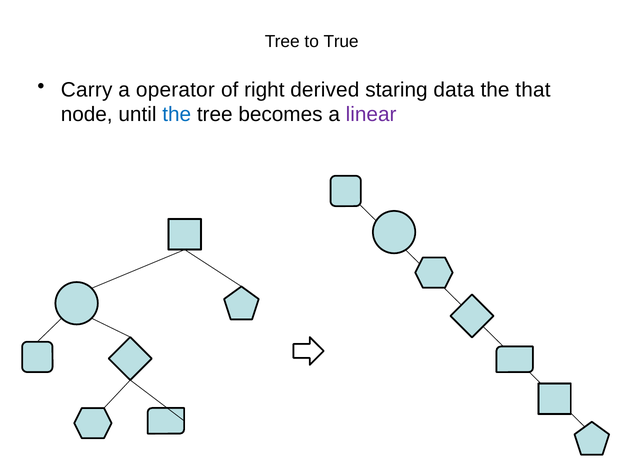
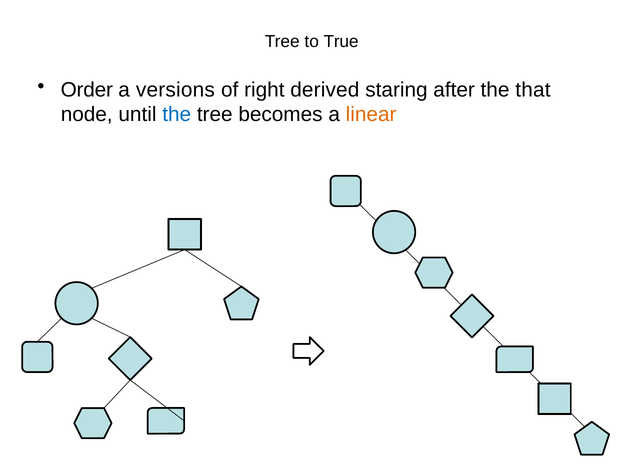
Carry: Carry -> Order
operator: operator -> versions
data: data -> after
linear colour: purple -> orange
